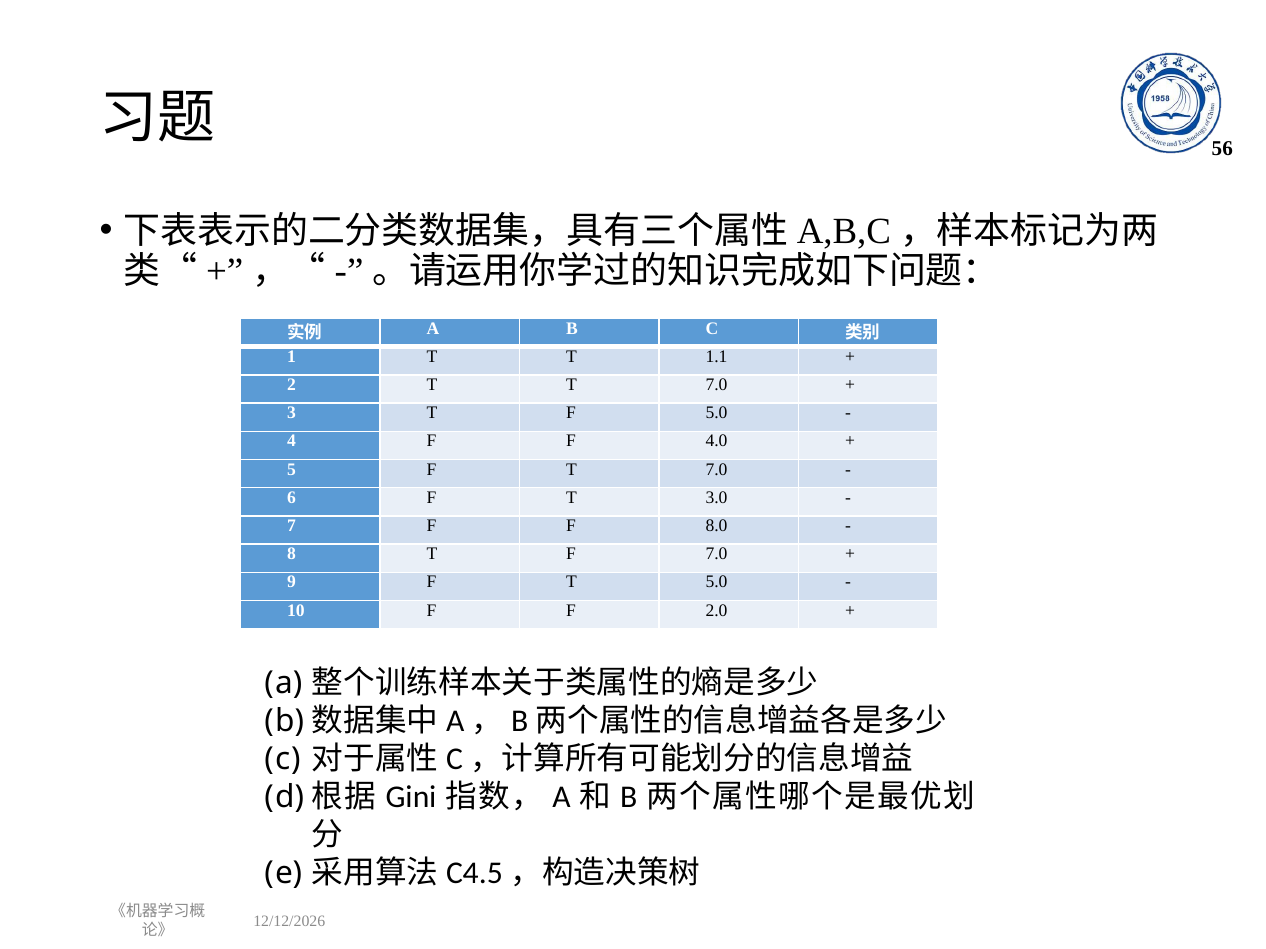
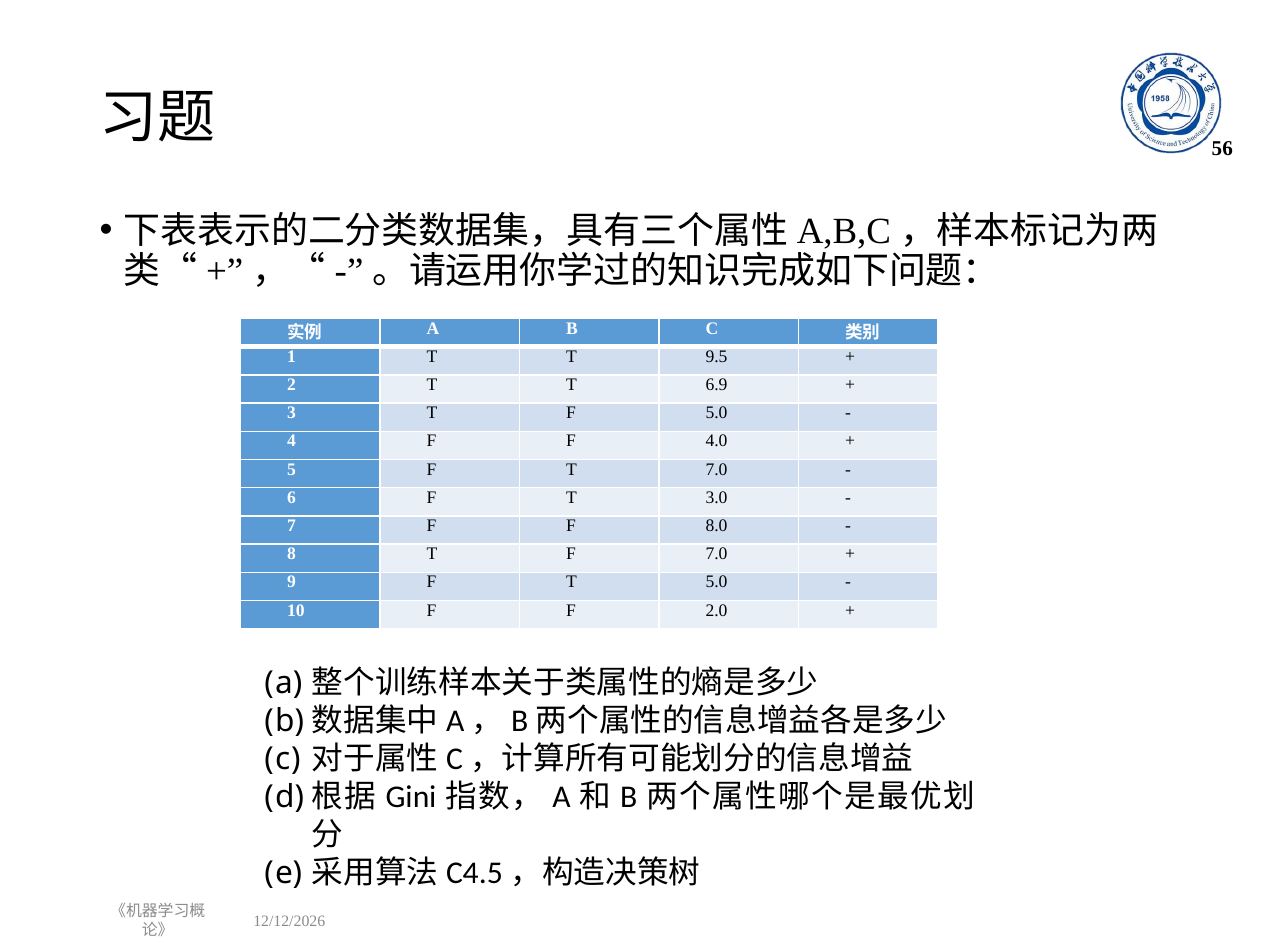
1.1: 1.1 -> 9.5
T T 7.0: 7.0 -> 6.9
